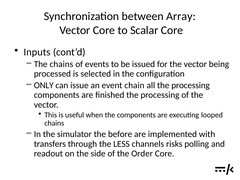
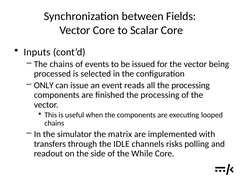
Array: Array -> Fields
chain: chain -> reads
before: before -> matrix
LESS: LESS -> IDLE
Order: Order -> While
